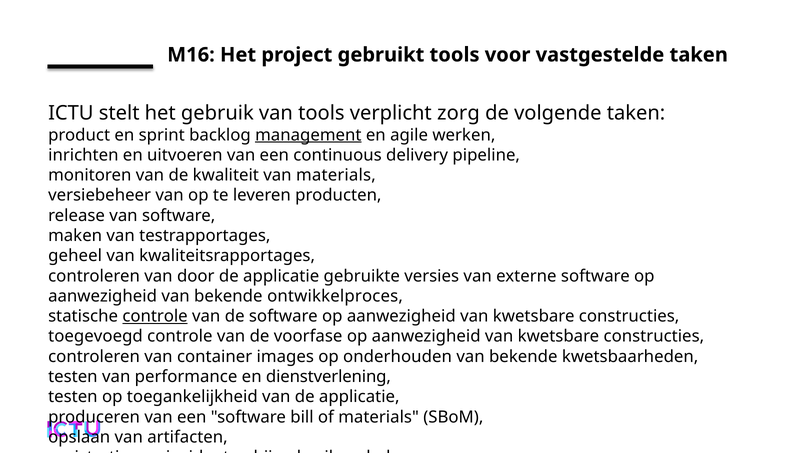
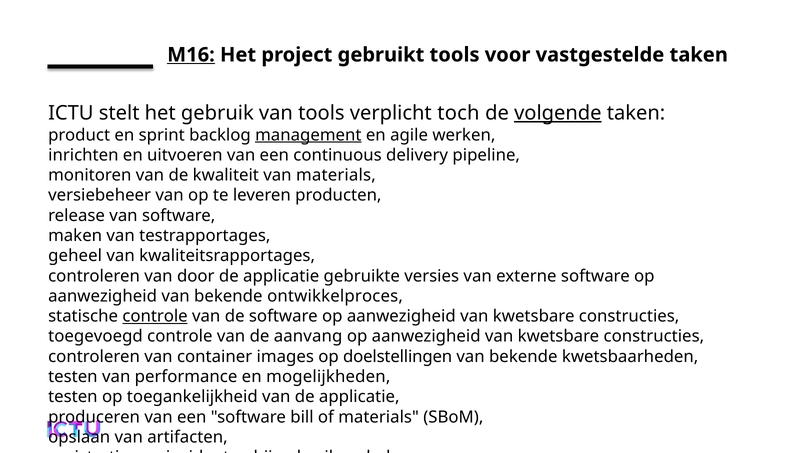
M16 underline: none -> present
zorg: zorg -> toch
volgende underline: none -> present
voorfase: voorfase -> aanvang
onderhouden: onderhouden -> doelstellingen
dienstverlening: dienstverlening -> mogelijkheden
